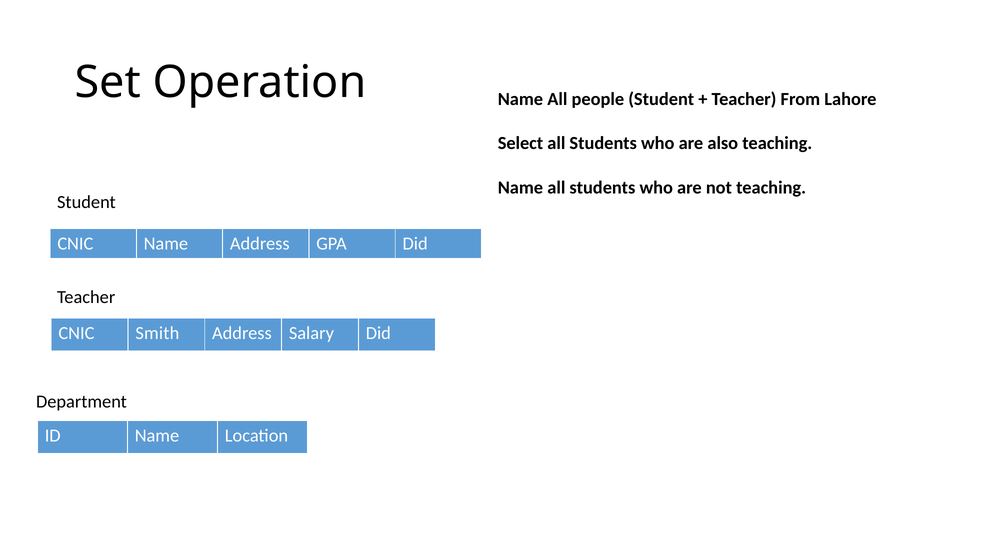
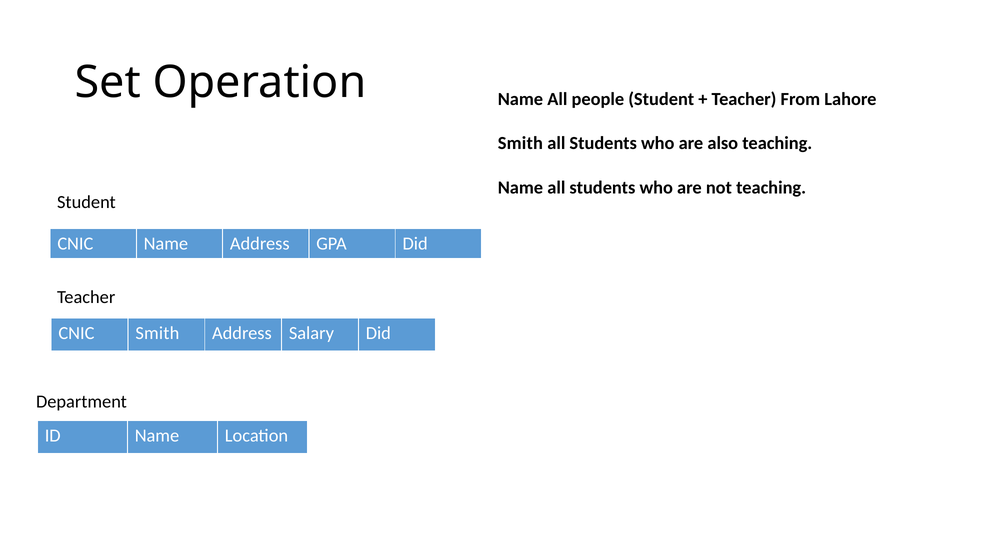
Select at (521, 143): Select -> Smith
